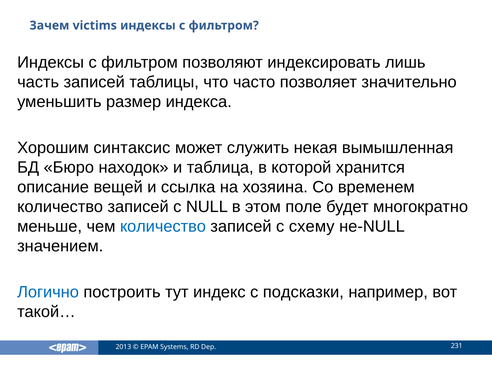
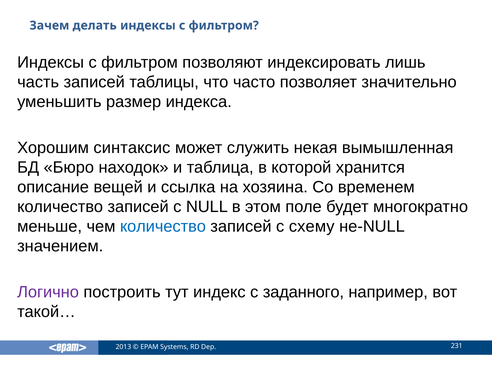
victims: victims -> делать
Логично colour: blue -> purple
подсказки: подсказки -> заданного
